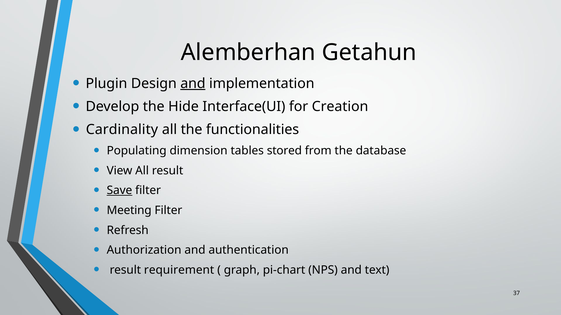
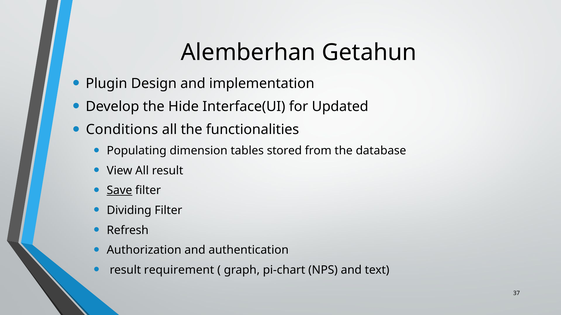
and at (193, 84) underline: present -> none
Creation: Creation -> Updated
Cardinality: Cardinality -> Conditions
Meeting: Meeting -> Dividing
